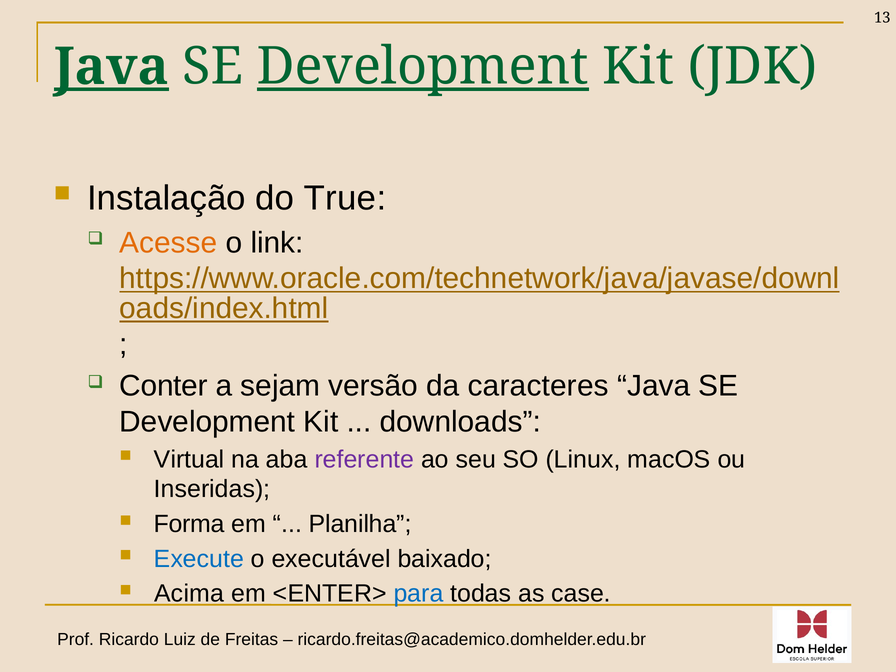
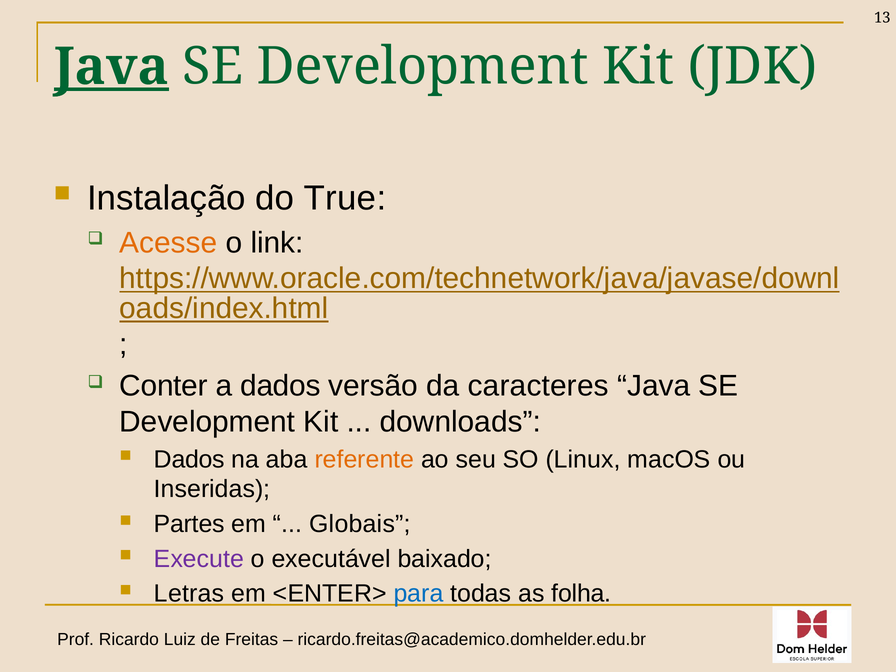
Development at (423, 67) underline: present -> none
a sejam: sejam -> dados
Virtual at (189, 459): Virtual -> Dados
referente colour: purple -> orange
Forma: Forma -> Partes
Planilha: Planilha -> Globais
Execute colour: blue -> purple
Acima: Acima -> Letras
case: case -> folha
